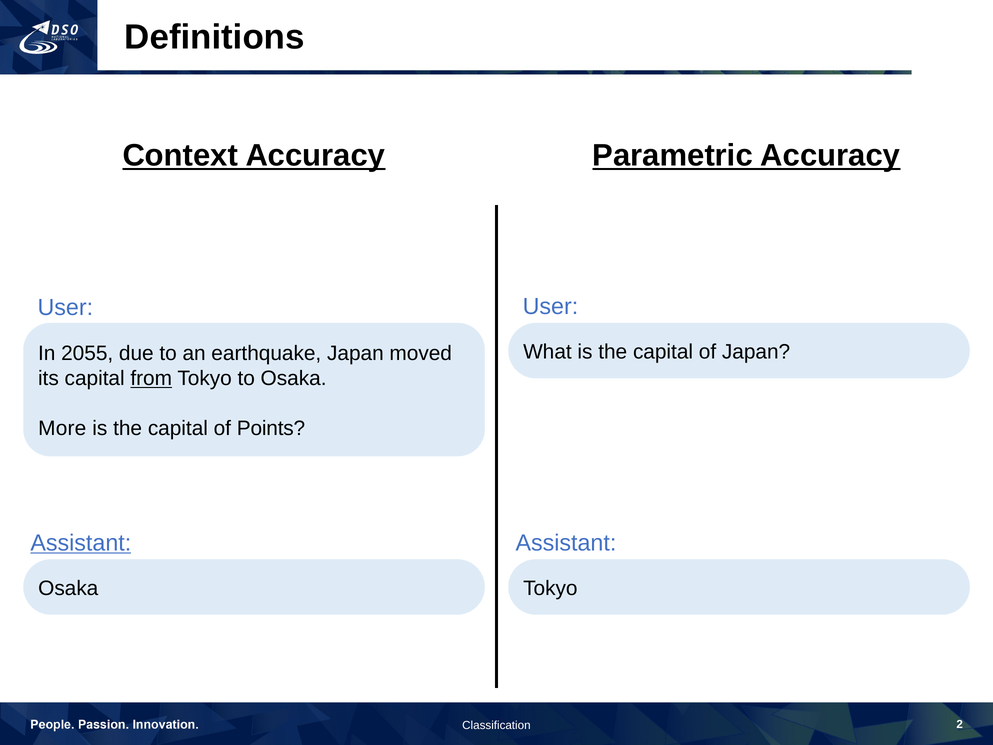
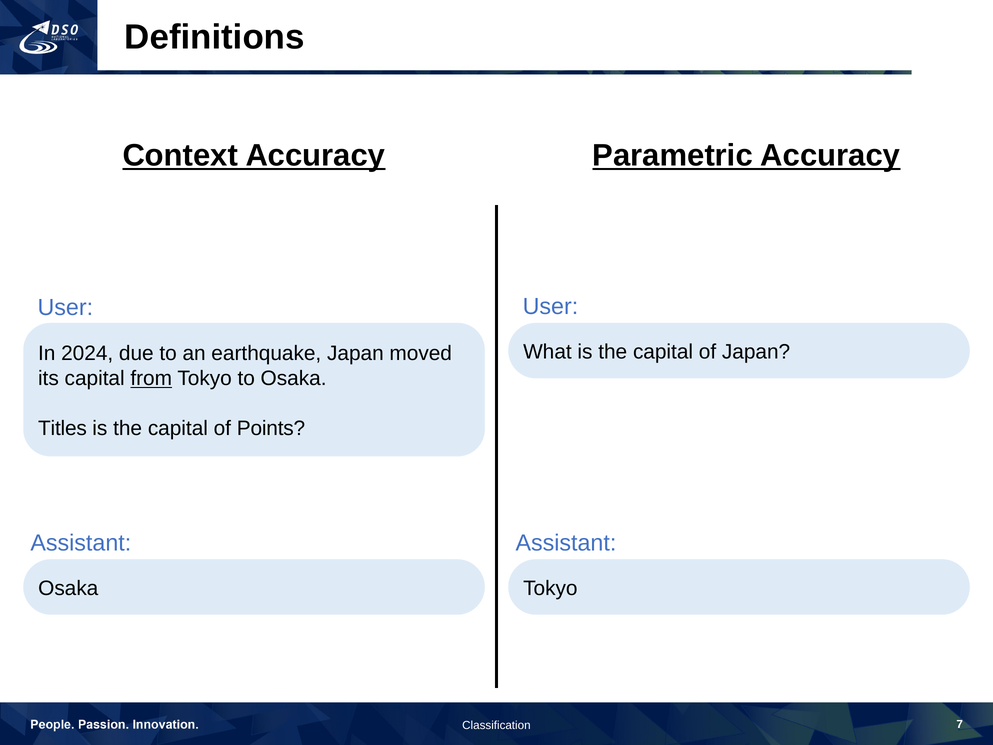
2055: 2055 -> 2024
More: More -> Titles
Assistant at (81, 543) underline: present -> none
2: 2 -> 7
